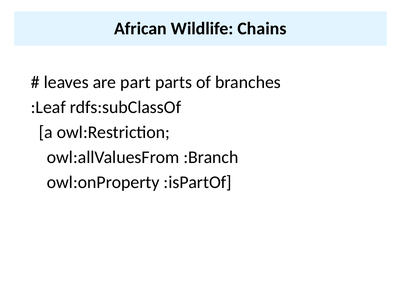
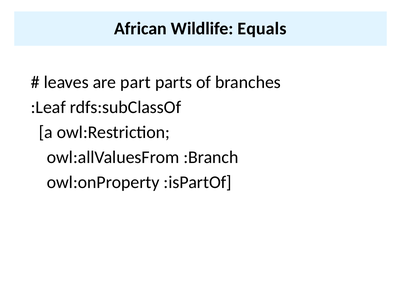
Chains: Chains -> Equals
